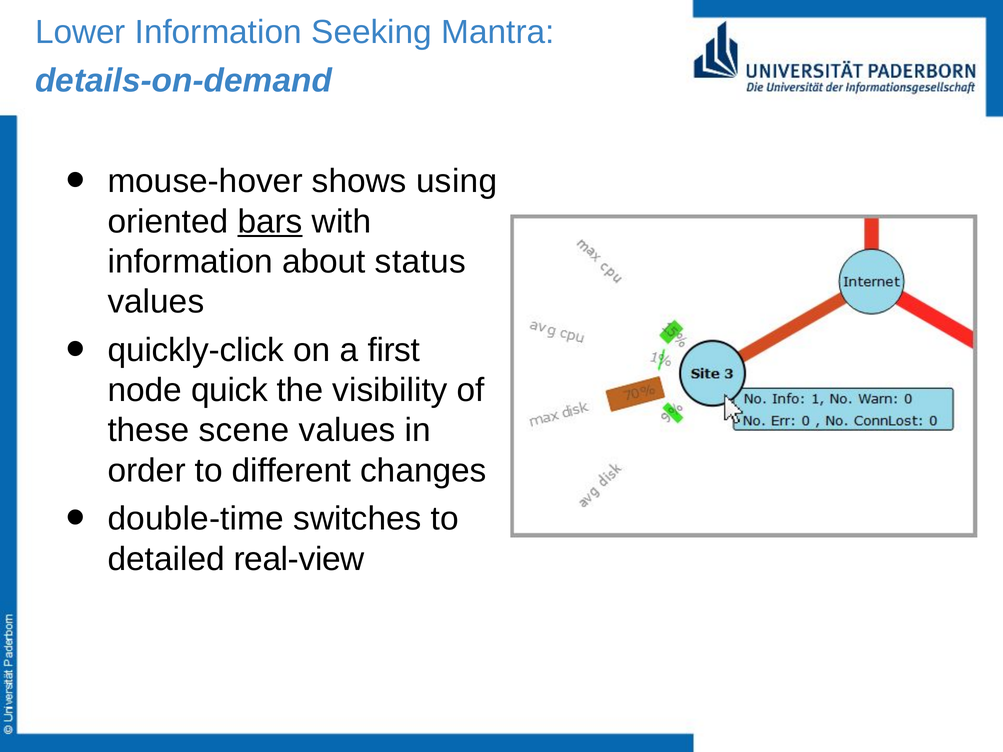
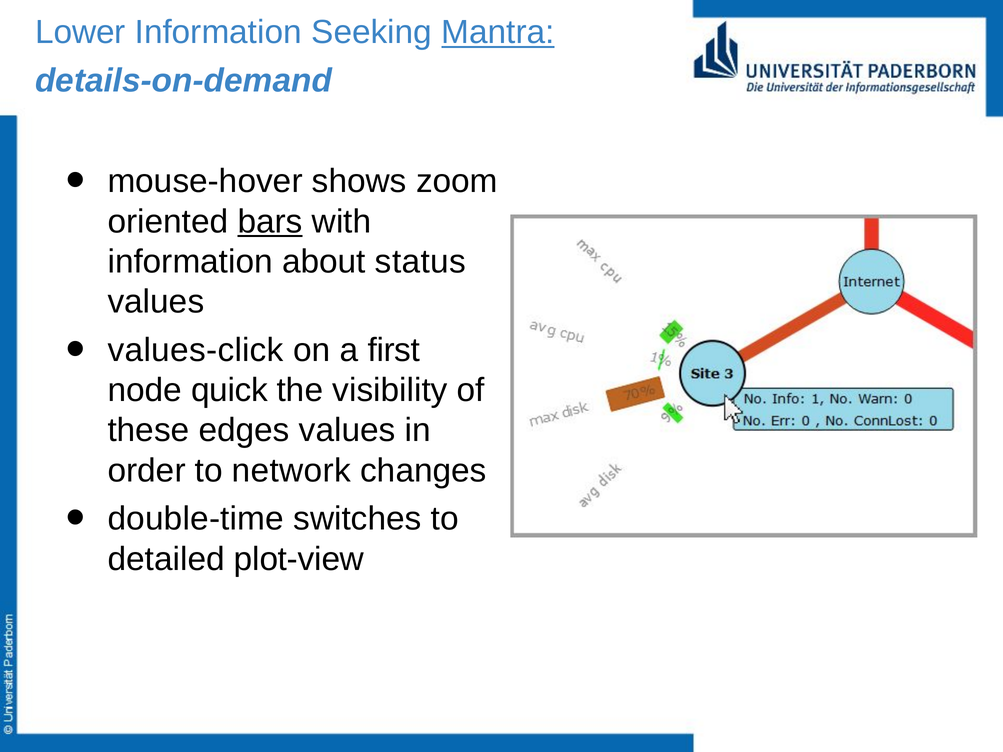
Mantra underline: none -> present
using: using -> zoom
quickly-click: quickly-click -> values-click
scene: scene -> edges
different: different -> network
real-view: real-view -> plot-view
